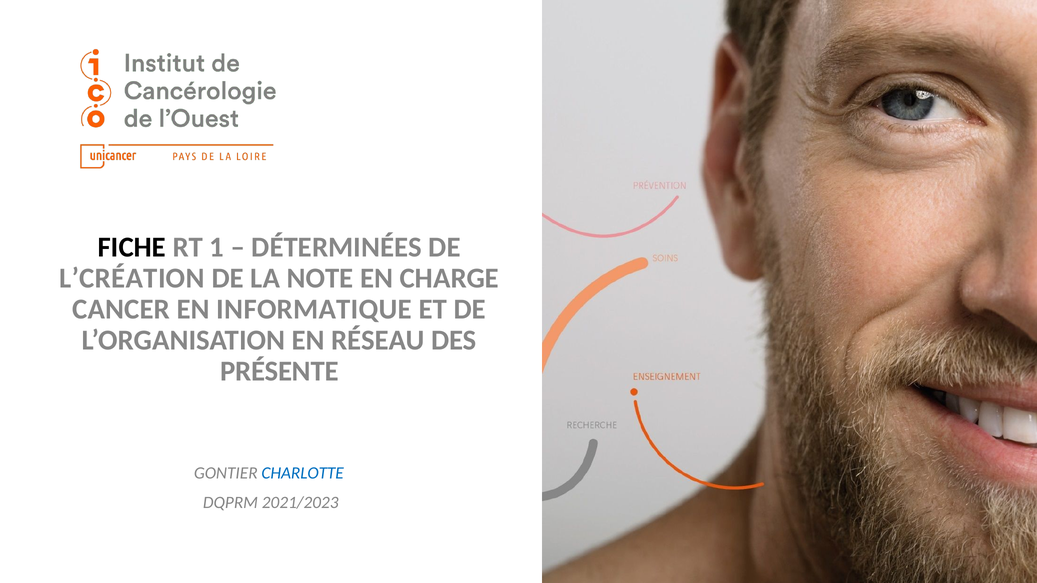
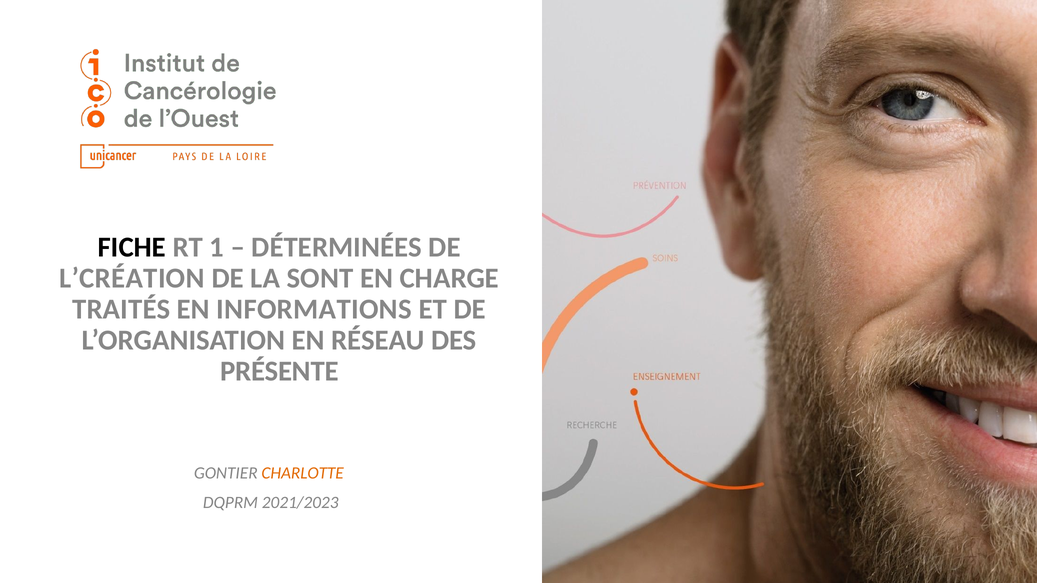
NOTE: NOTE -> SONT
CANCER: CANCER -> TRAITÉS
INFORMATIQUE: INFORMATIQUE -> INFORMATIONS
CHARLOTTE colour: blue -> orange
